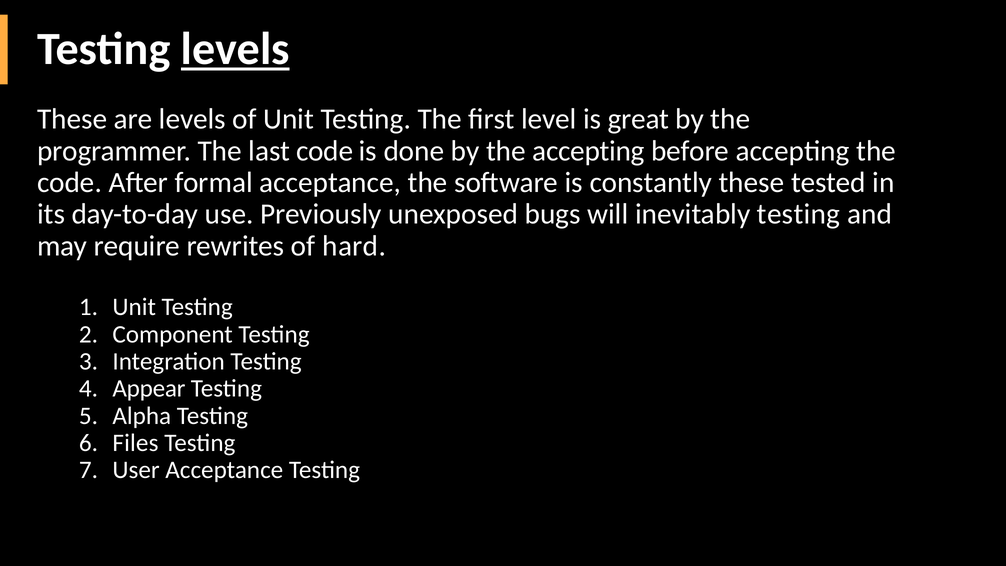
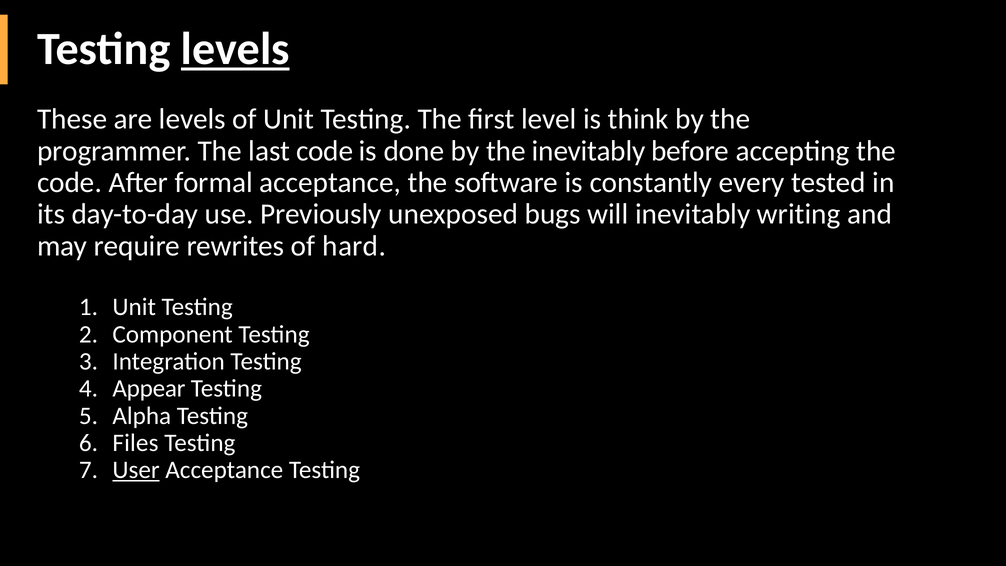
great: great -> think
the accepting: accepting -> inevitably
constantly these: these -> every
inevitably testing: testing -> writing
User underline: none -> present
